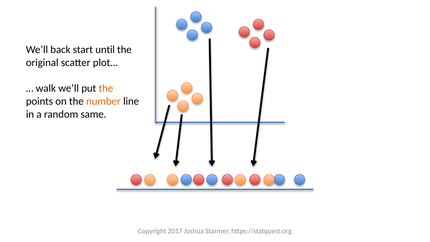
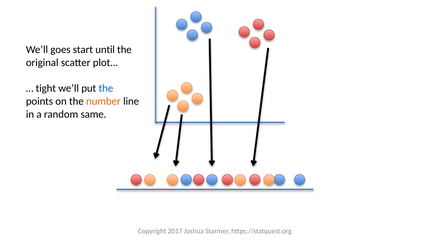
back: back -> goes
walk: walk -> tight
the at (106, 88) colour: orange -> blue
